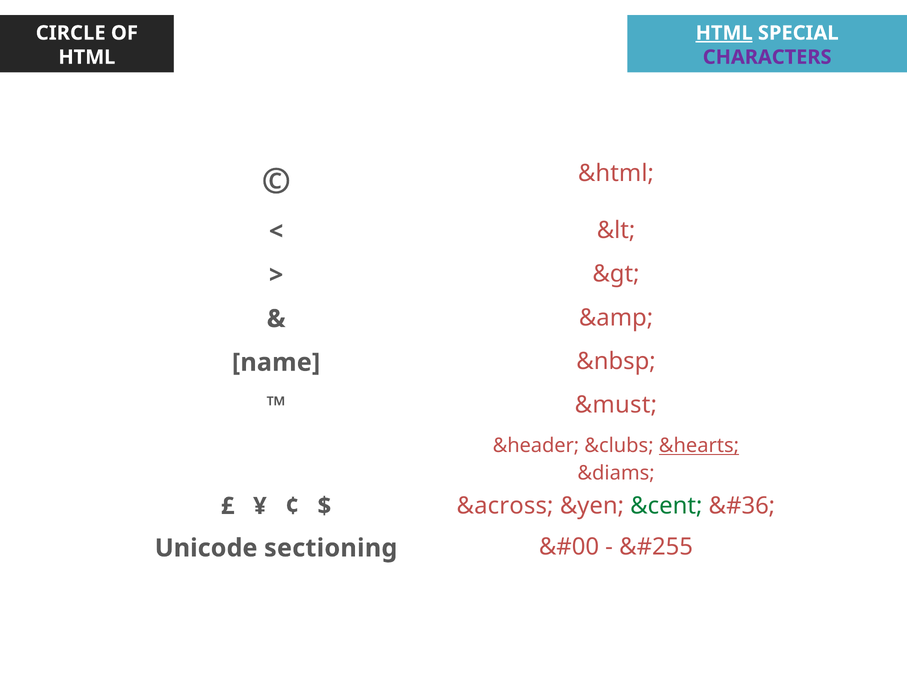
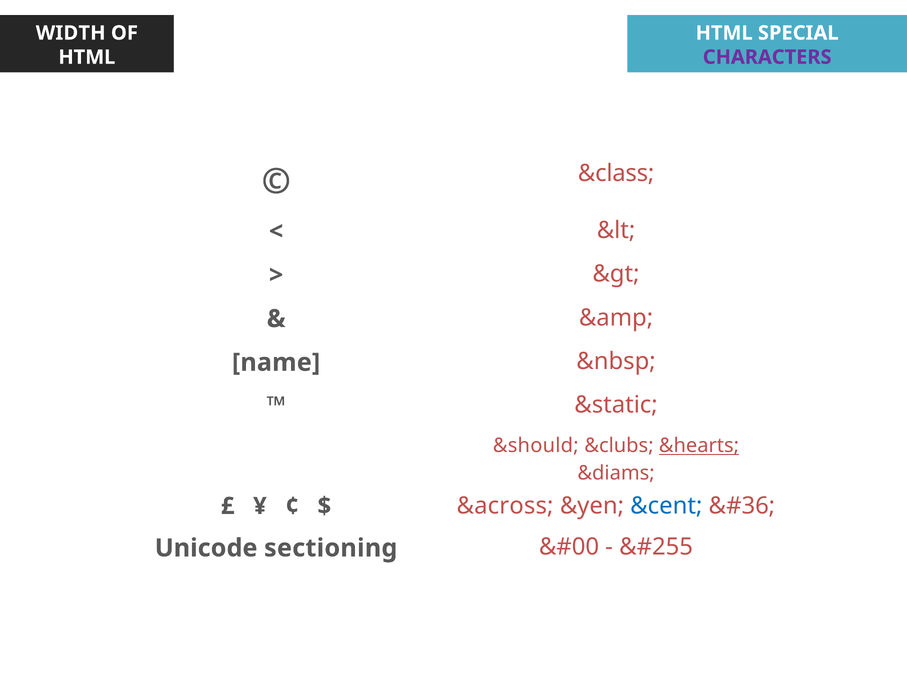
CIRCLE: CIRCLE -> WIDTH
HTML at (724, 33) underline: present -> none
&html: &html -> &class
&must: &must -> &static
&header: &header -> &should
&cent colour: green -> blue
